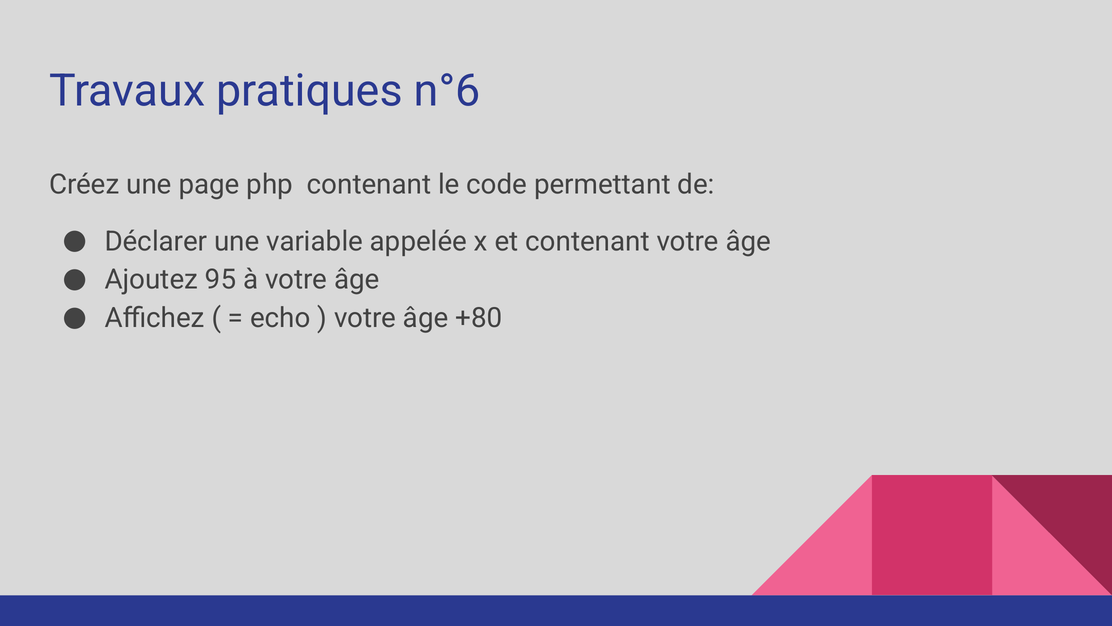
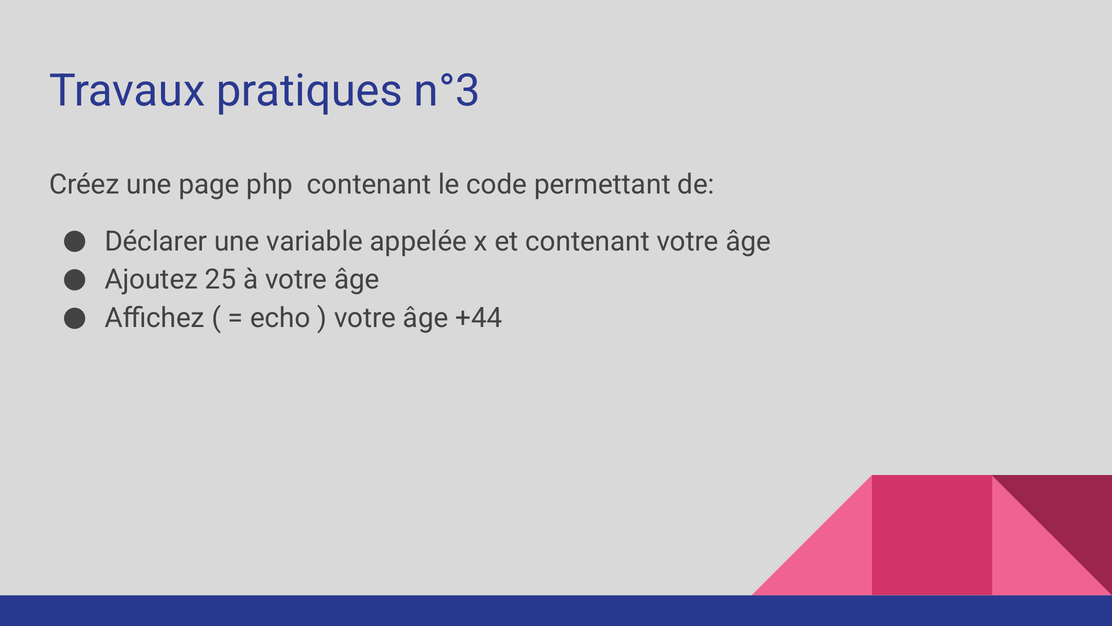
n°6: n°6 -> n°3
95: 95 -> 25
+80: +80 -> +44
